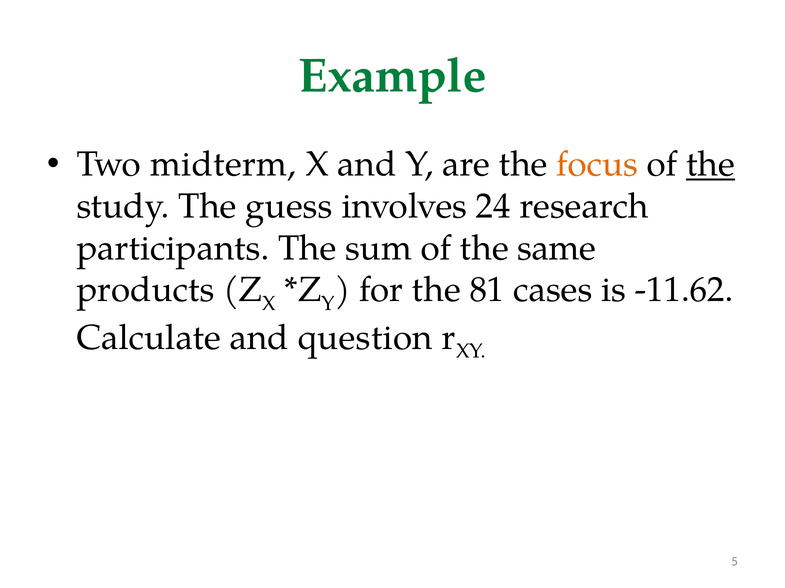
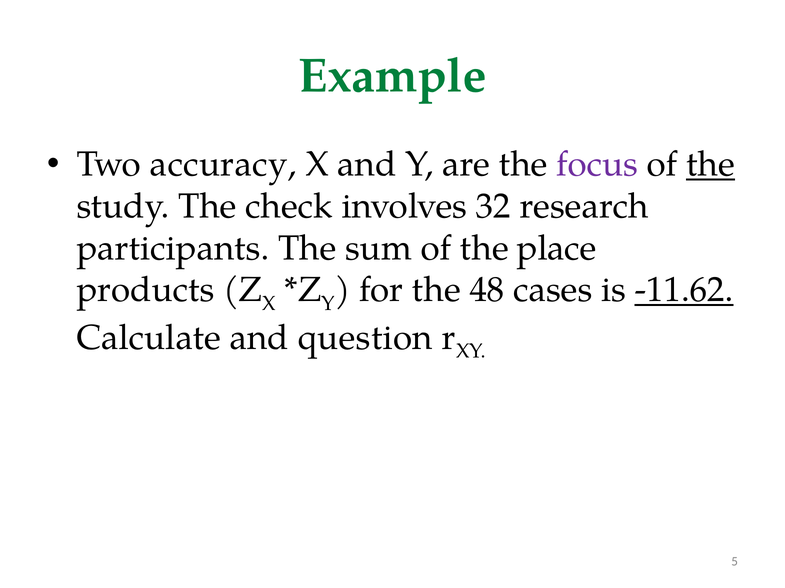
midterm: midterm -> accuracy
focus colour: orange -> purple
guess: guess -> check
24: 24 -> 32
same: same -> place
81: 81 -> 48
-11.62 underline: none -> present
